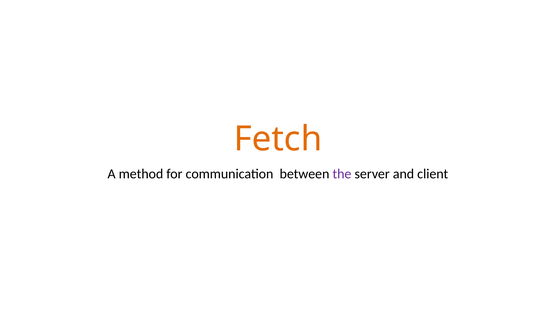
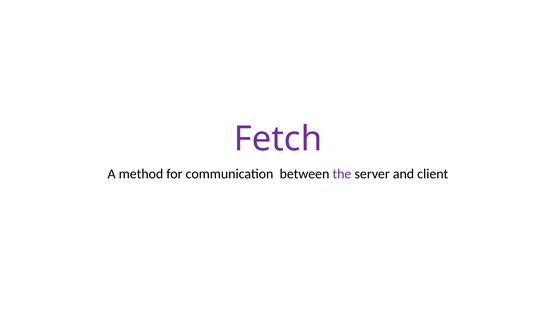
Fetch colour: orange -> purple
